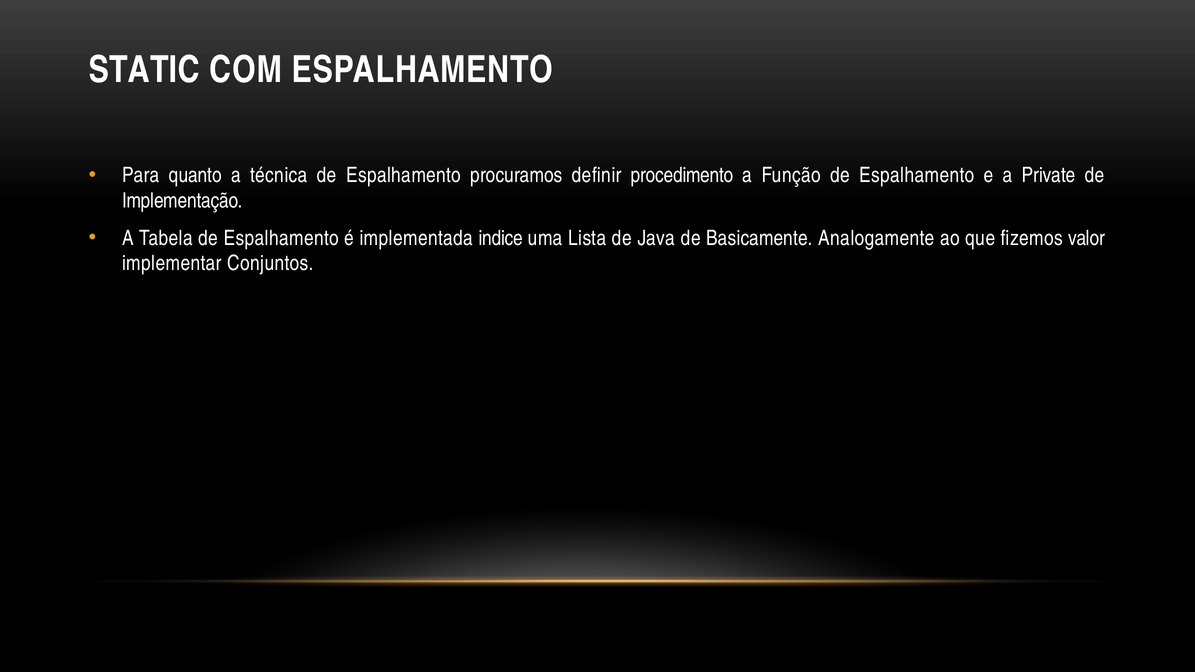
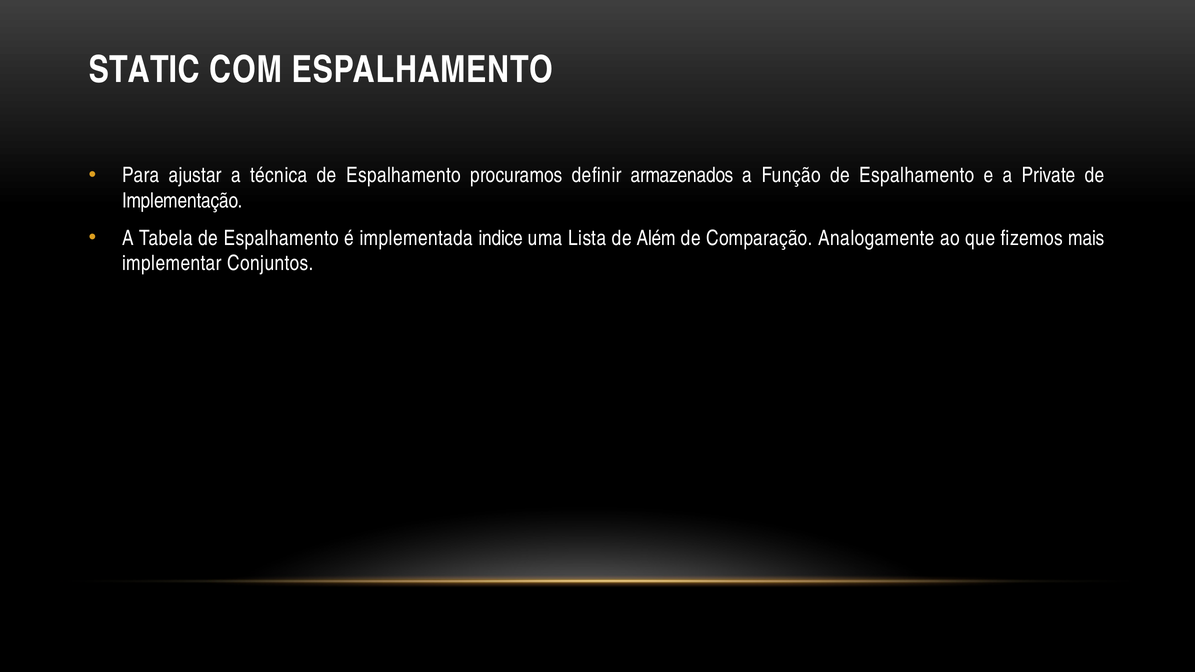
quanto: quanto -> ajustar
procedimento: procedimento -> armazenados
Java: Java -> Além
Basicamente: Basicamente -> Comparação
valor: valor -> mais
